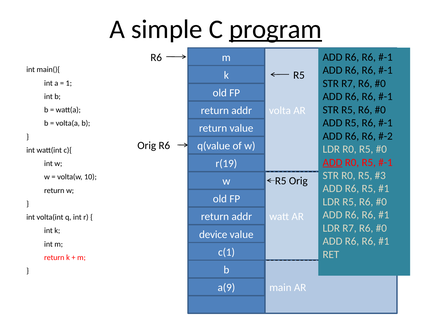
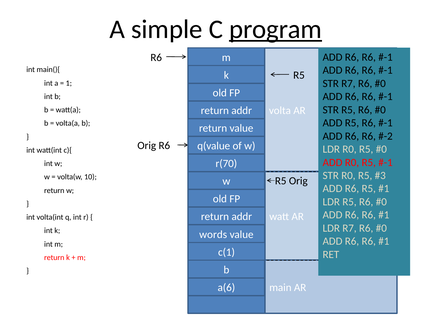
ADD at (333, 163) underline: present -> none
r(19: r(19 -> r(70
device: device -> words
a(9: a(9 -> a(6
